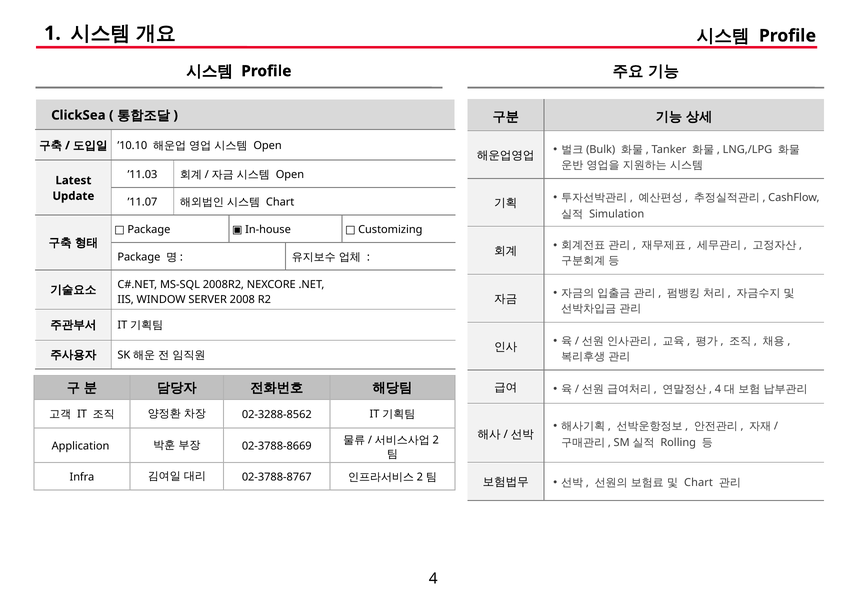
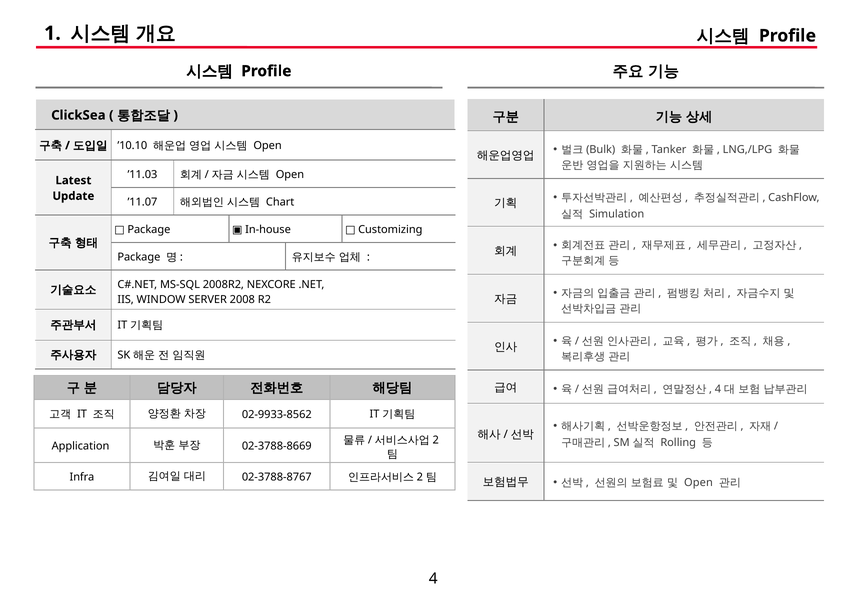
02-3288-8562: 02-3288-8562 -> 02-9933-8562
Chart at (699, 483): Chart -> Open
